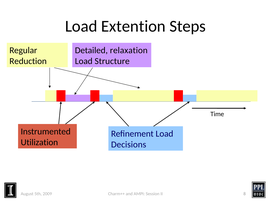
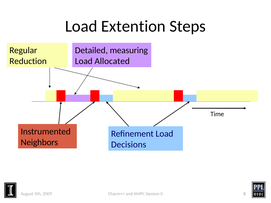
relaxation: relaxation -> measuring
Structure: Structure -> Allocated
Utilization: Utilization -> Neighbors
